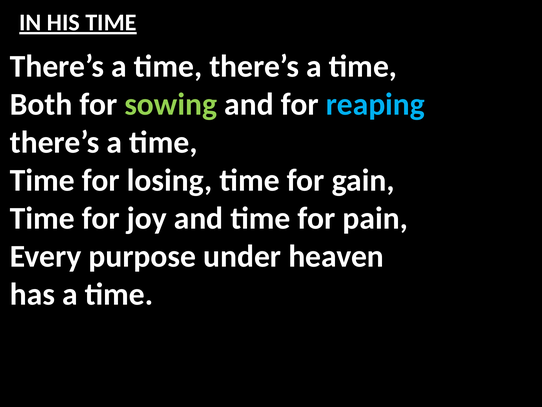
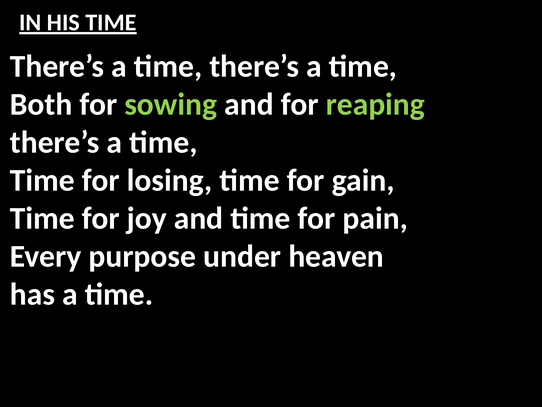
reaping colour: light blue -> light green
